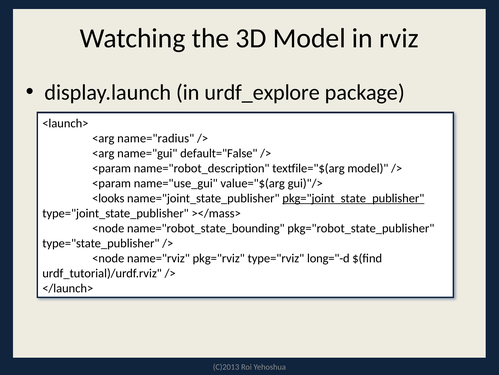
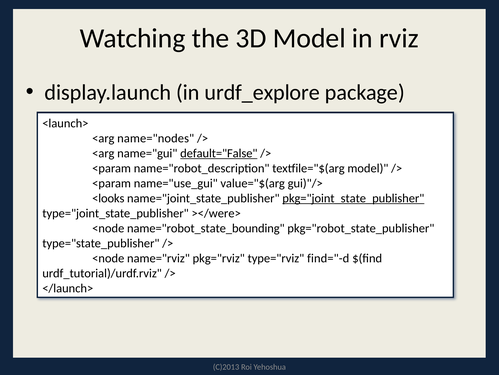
name="radius: name="radius -> name="nodes
default="False underline: none -> present
></mass>: ></mass> -> ></were>
long="-d: long="-d -> find="-d
